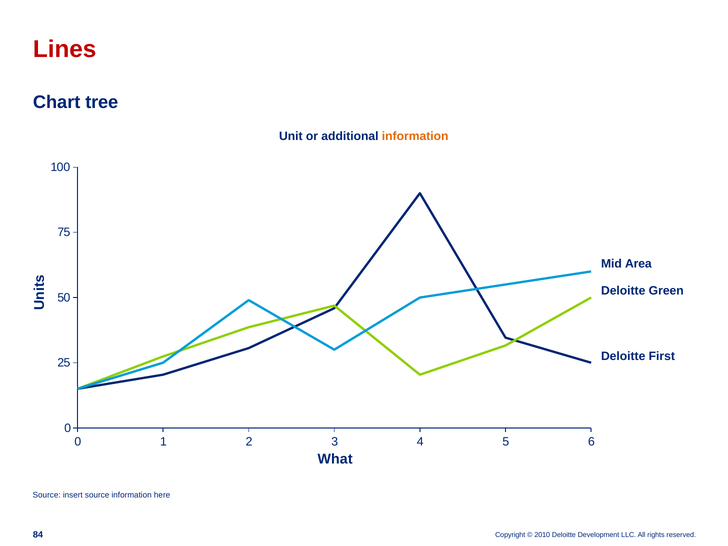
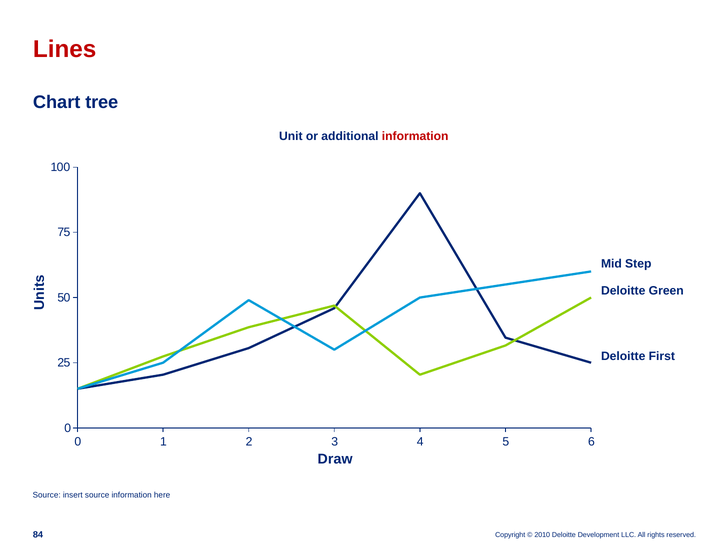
information at (415, 136) colour: orange -> red
Area: Area -> Step
What: What -> Draw
